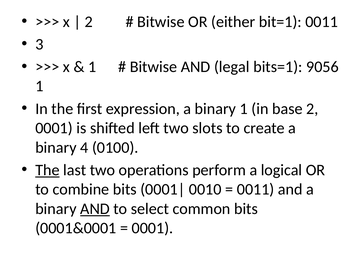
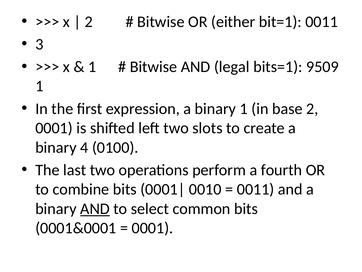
9056: 9056 -> 9509
The at (47, 170) underline: present -> none
logical: logical -> fourth
